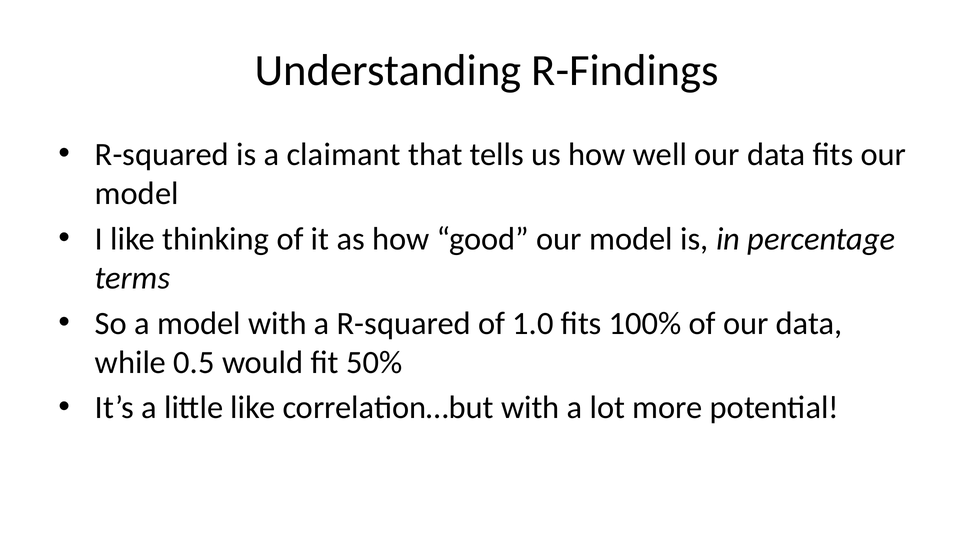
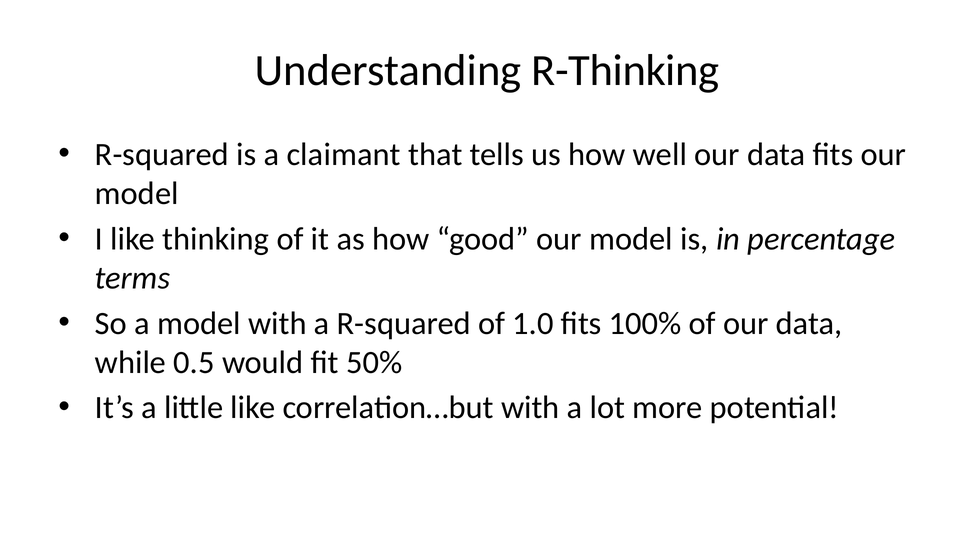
R-Findings: R-Findings -> R-Thinking
